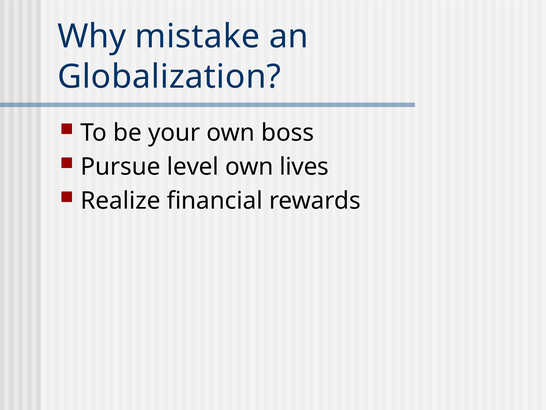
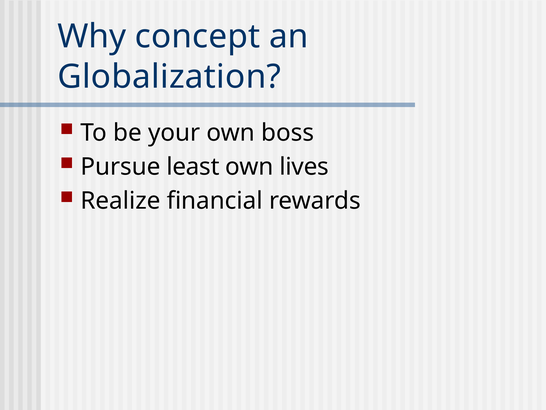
mistake: mistake -> concept
level: level -> least
